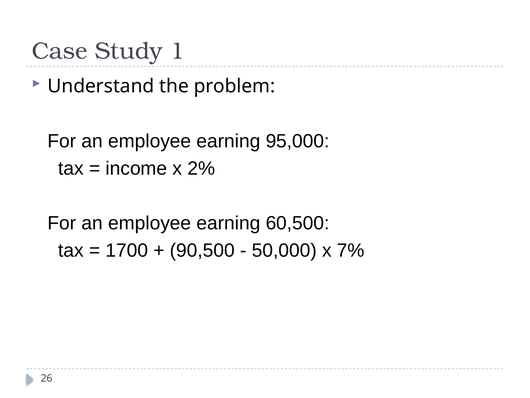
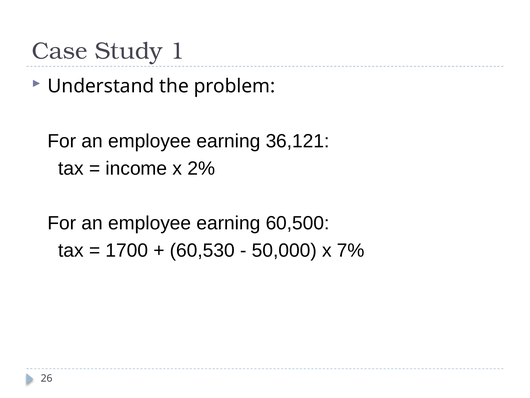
95,000: 95,000 -> 36,121
90,500: 90,500 -> 60,530
